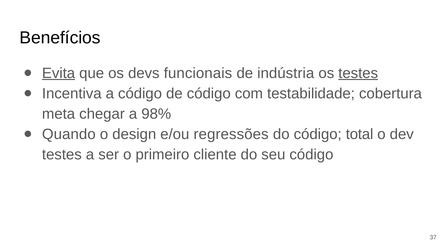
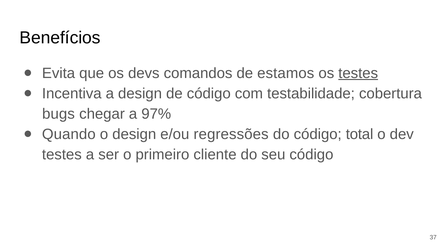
Evita underline: present -> none
funcionais: funcionais -> comandos
indústria: indústria -> estamos
a código: código -> design
meta: meta -> bugs
98%: 98% -> 97%
